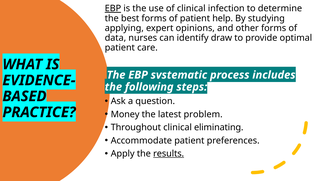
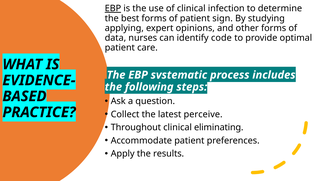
help: help -> sign
draw: draw -> code
Money: Money -> Collect
problem: problem -> perceive
results underline: present -> none
